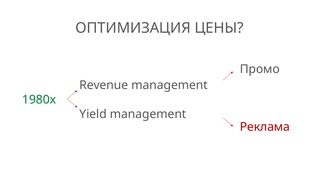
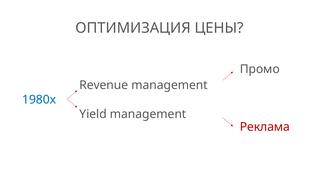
1980х colour: green -> blue
